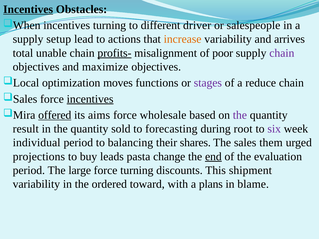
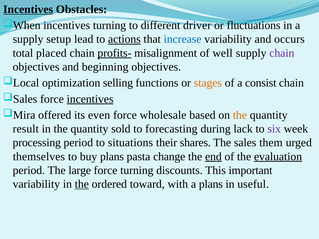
salespeople: salespeople -> fluctuations
actions underline: none -> present
increase colour: orange -> blue
arrives: arrives -> occurs
unable: unable -> placed
poor: poor -> well
maximize: maximize -> beginning
moves: moves -> selling
stages colour: purple -> orange
reduce: reduce -> consist
offered underline: present -> none
aims: aims -> even
the at (240, 115) colour: purple -> orange
root: root -> lack
individual: individual -> processing
balancing: balancing -> situations
projections: projections -> themselves
buy leads: leads -> plans
evaluation underline: none -> present
shipment: shipment -> important
the at (82, 184) underline: none -> present
blame: blame -> useful
